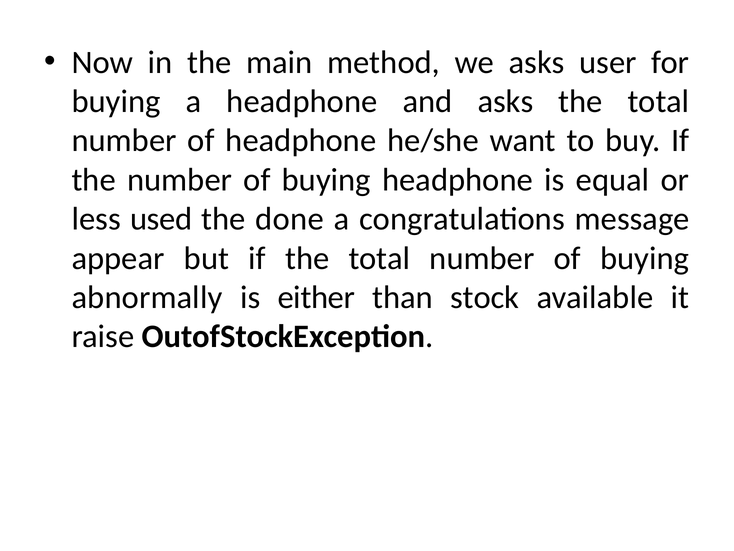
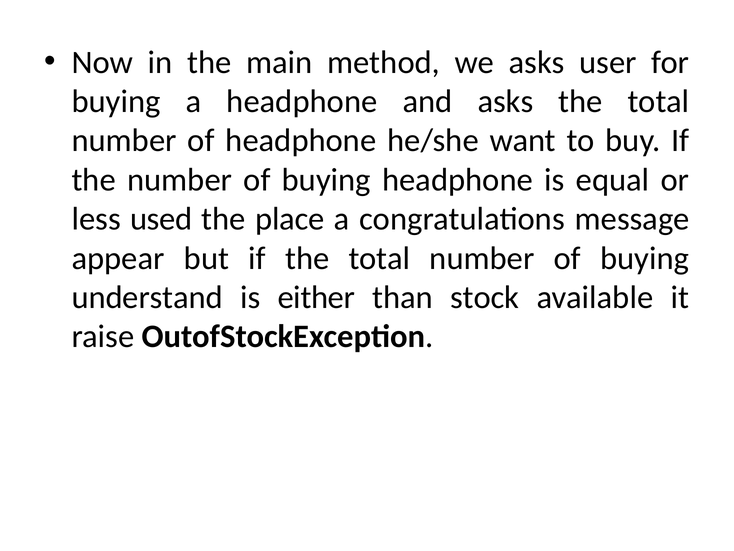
done: done -> place
abnormally: abnormally -> understand
